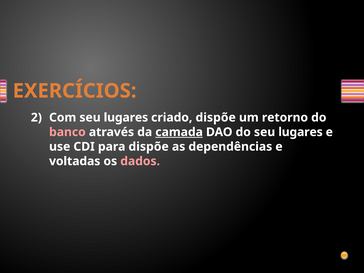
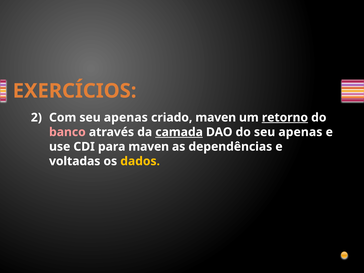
Com seu lugares: lugares -> apenas
criado dispõe: dispõe -> maven
retorno underline: none -> present
do seu lugares: lugares -> apenas
para dispõe: dispõe -> maven
dados colour: pink -> yellow
